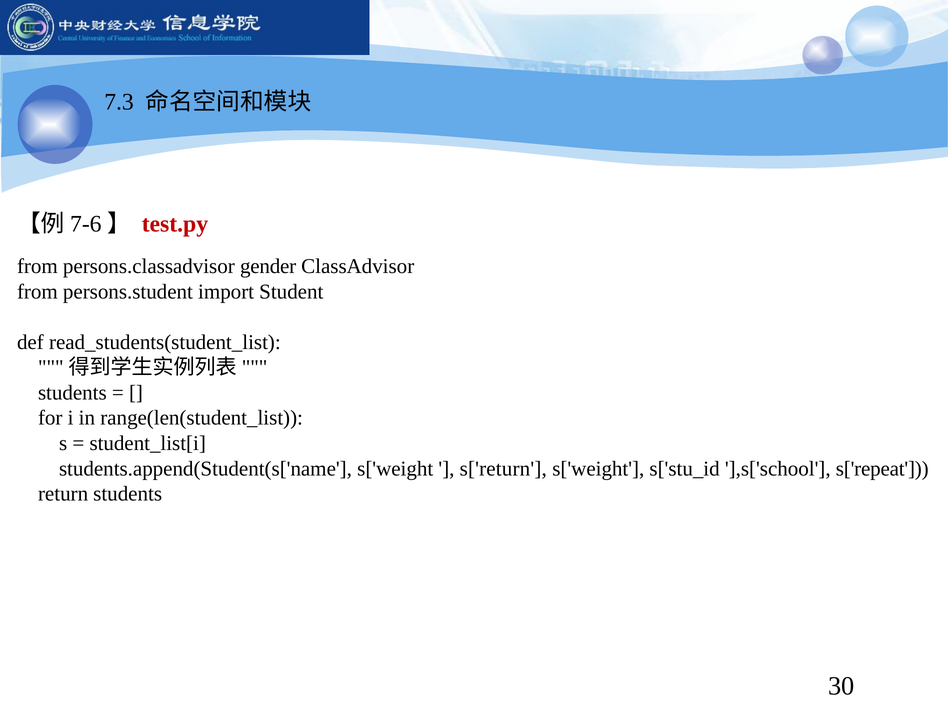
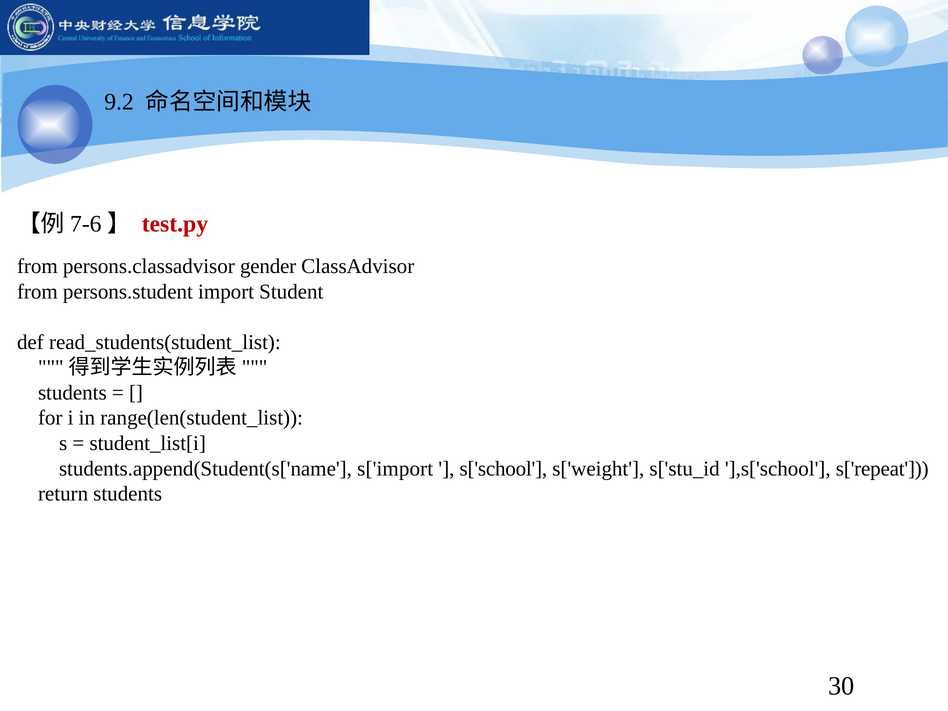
7.3: 7.3 -> 9.2
students.append(Student(s['name s['weight: s['weight -> s['import
s['return: s['return -> s['school
